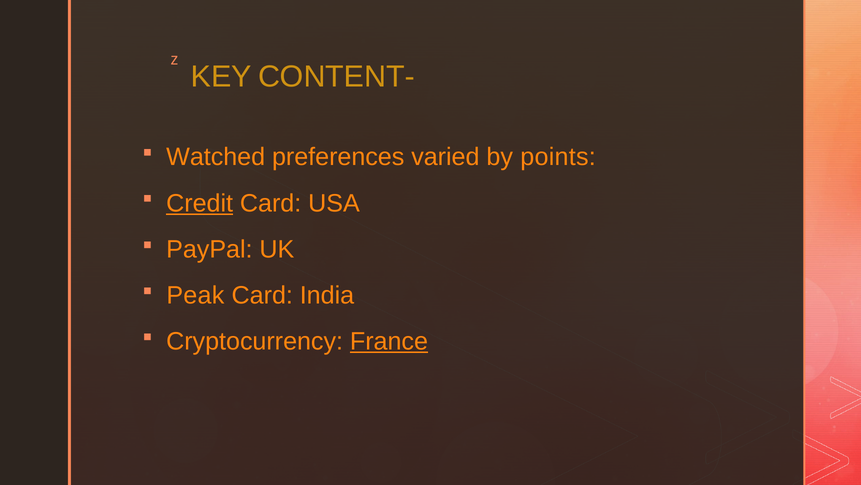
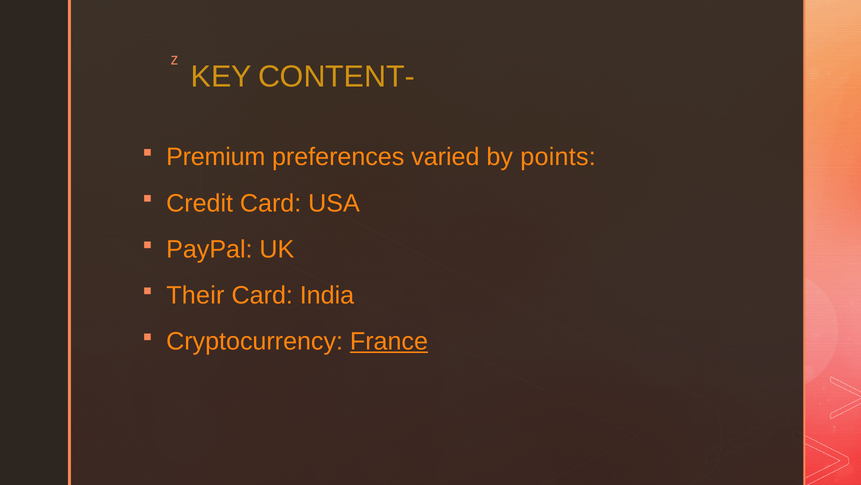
Watched: Watched -> Premium
Credit underline: present -> none
Peak: Peak -> Their
